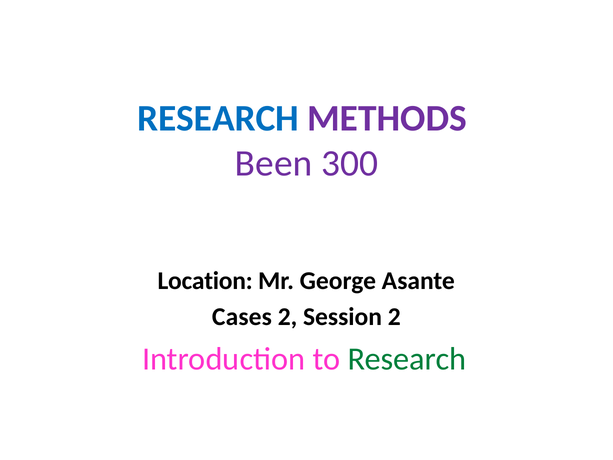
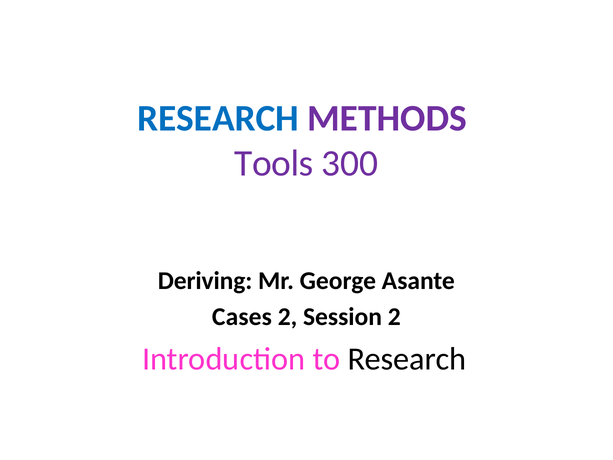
Been: Been -> Tools
Location: Location -> Deriving
Research at (407, 359) colour: green -> black
